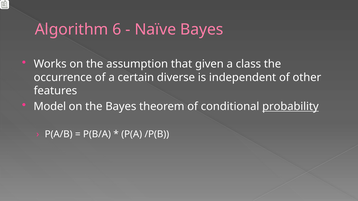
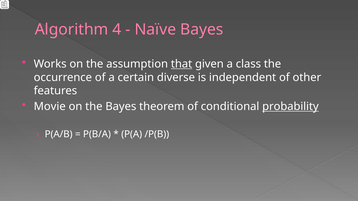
6: 6 -> 4
that underline: none -> present
Model: Model -> Movie
